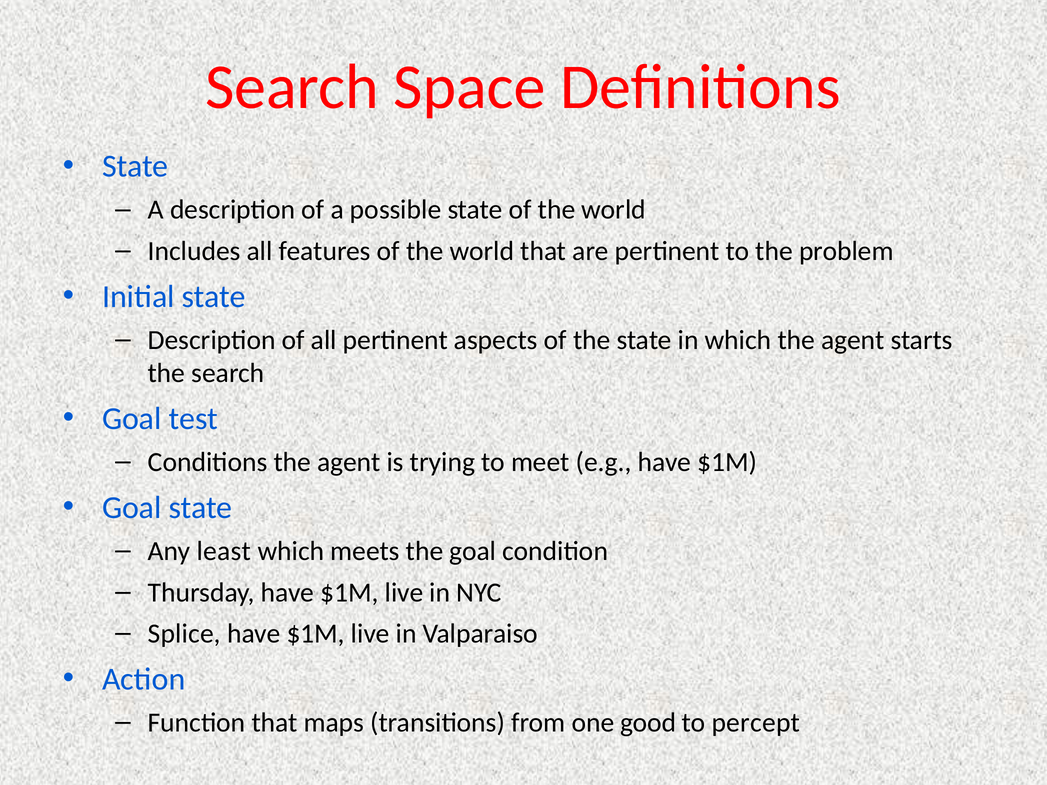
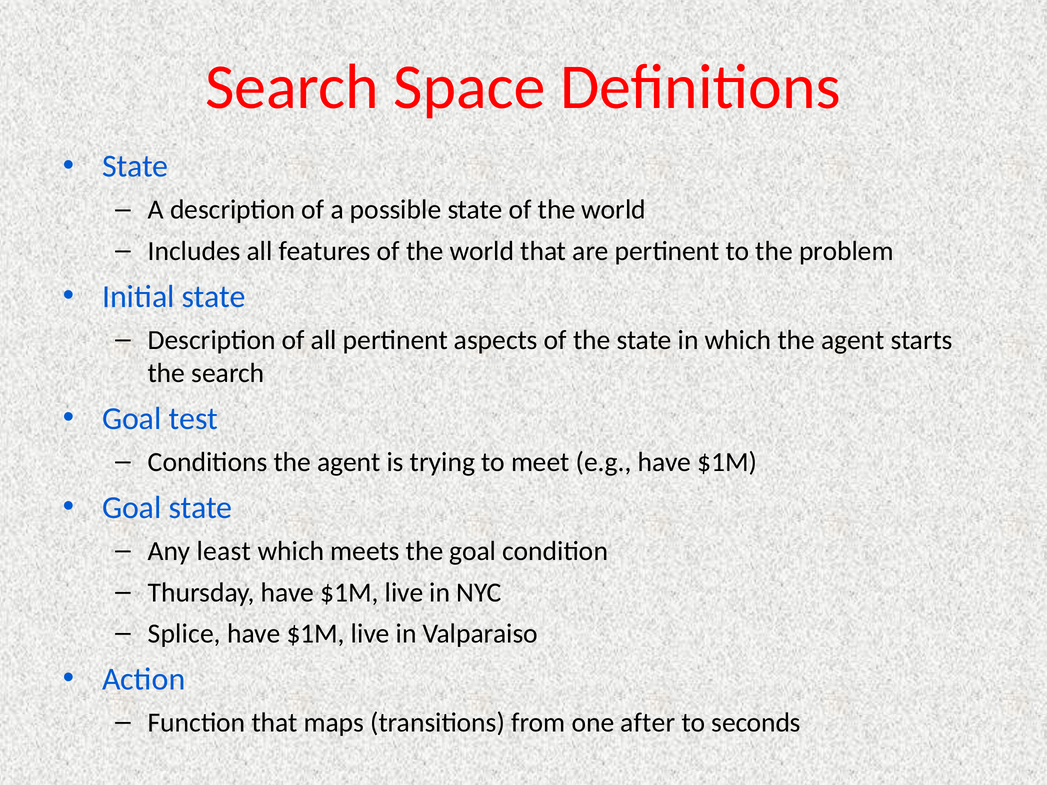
good: good -> after
percept: percept -> seconds
